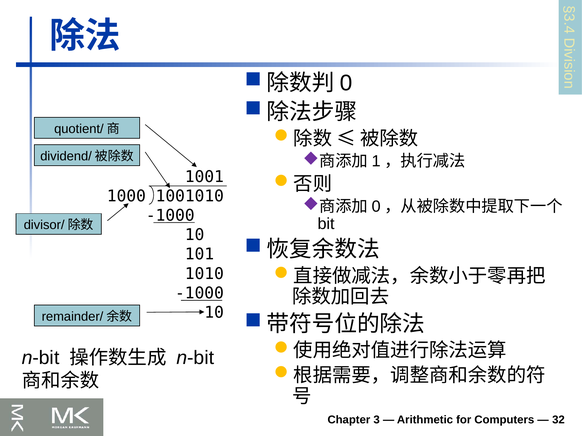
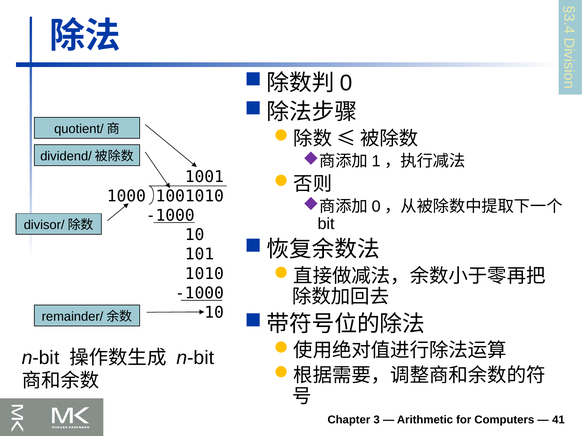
32: 32 -> 41
